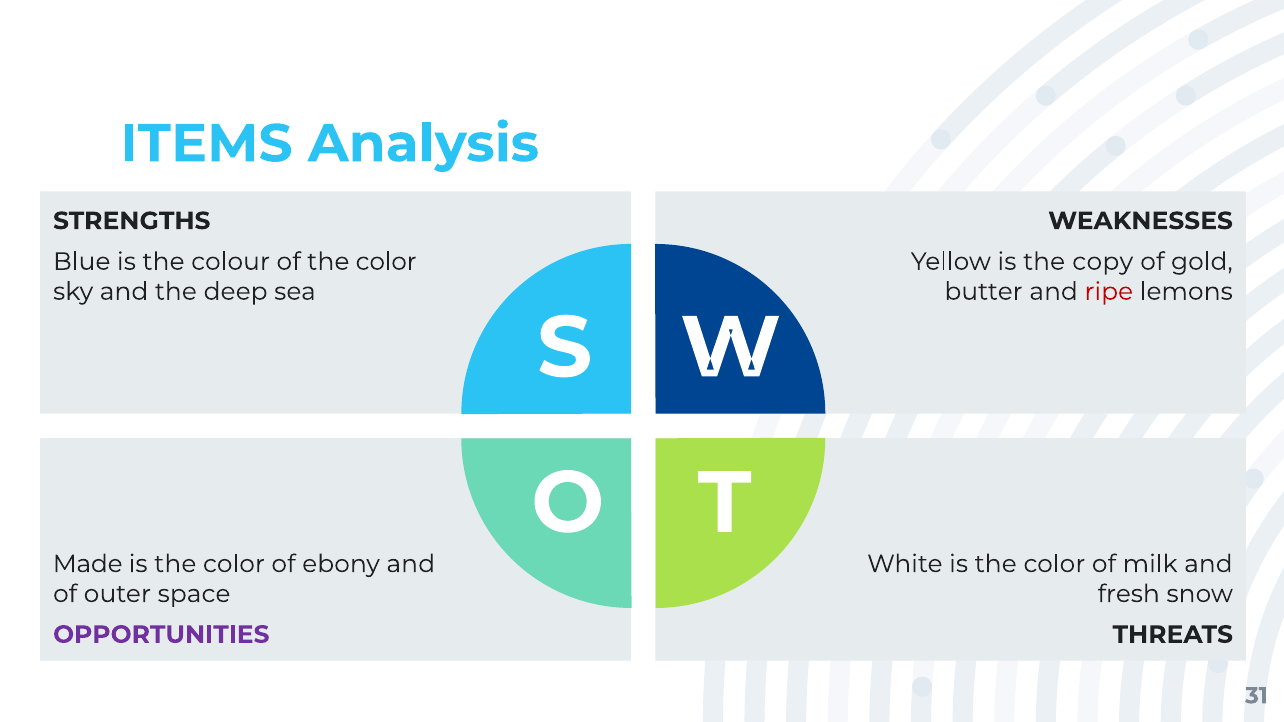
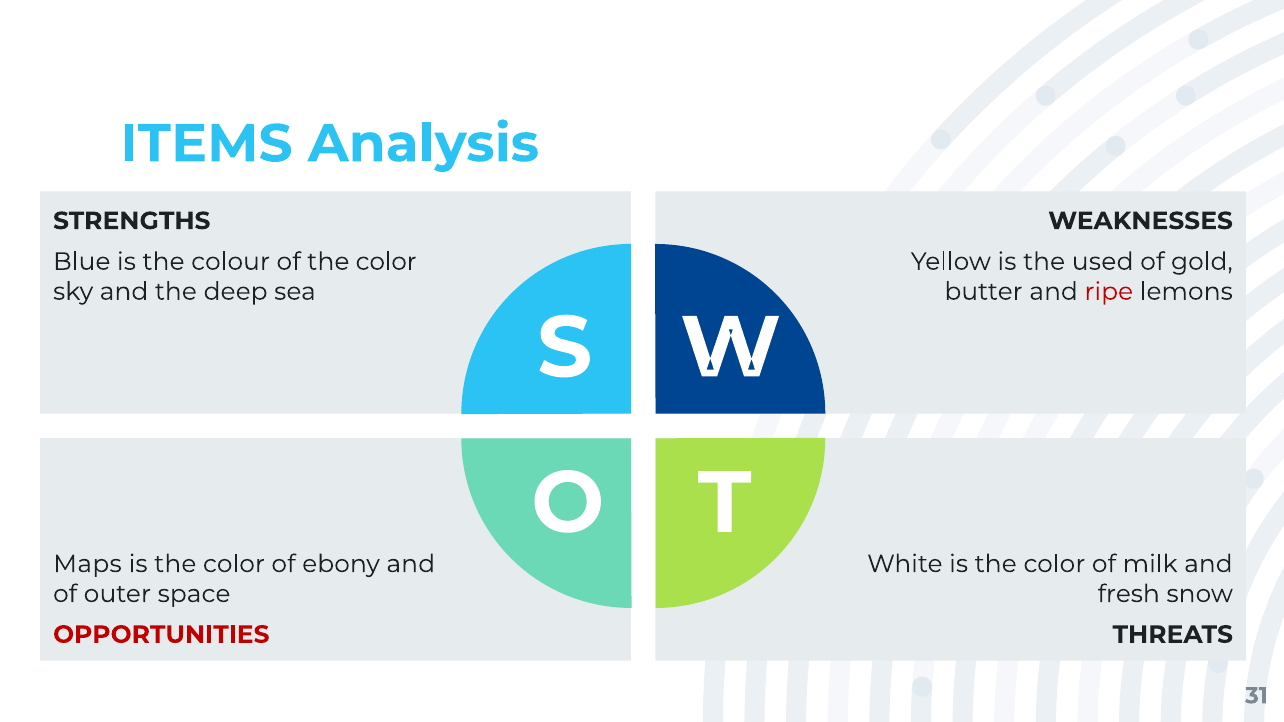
copy: copy -> used
Made: Made -> Maps
OPPORTUNITIES colour: purple -> red
